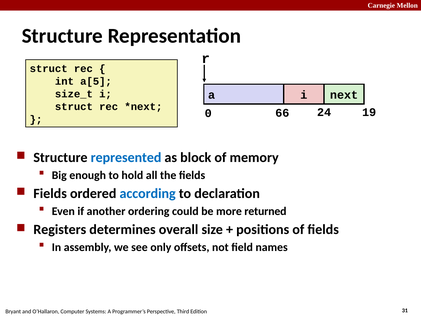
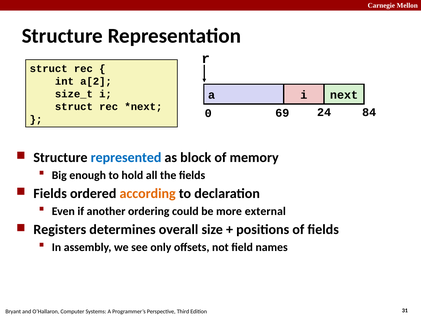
a[5: a[5 -> a[2
66: 66 -> 69
19: 19 -> 84
according colour: blue -> orange
returned: returned -> external
